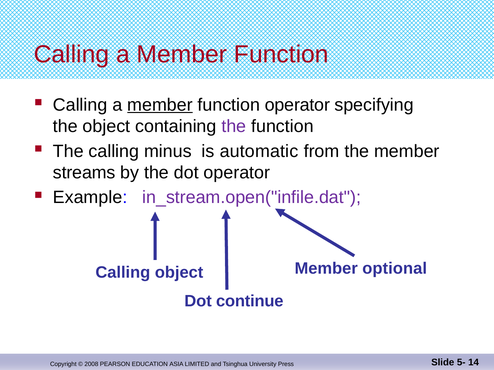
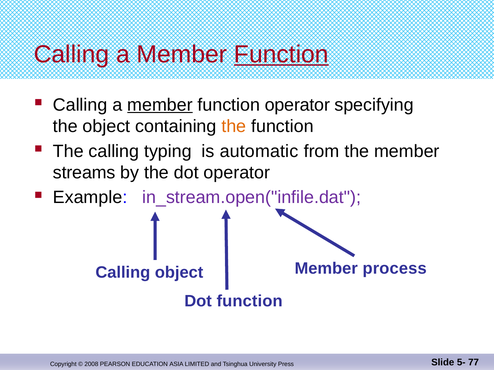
Function at (281, 54) underline: none -> present
the at (234, 126) colour: purple -> orange
minus: minus -> typing
optional: optional -> process
Dot continue: continue -> function
14: 14 -> 77
